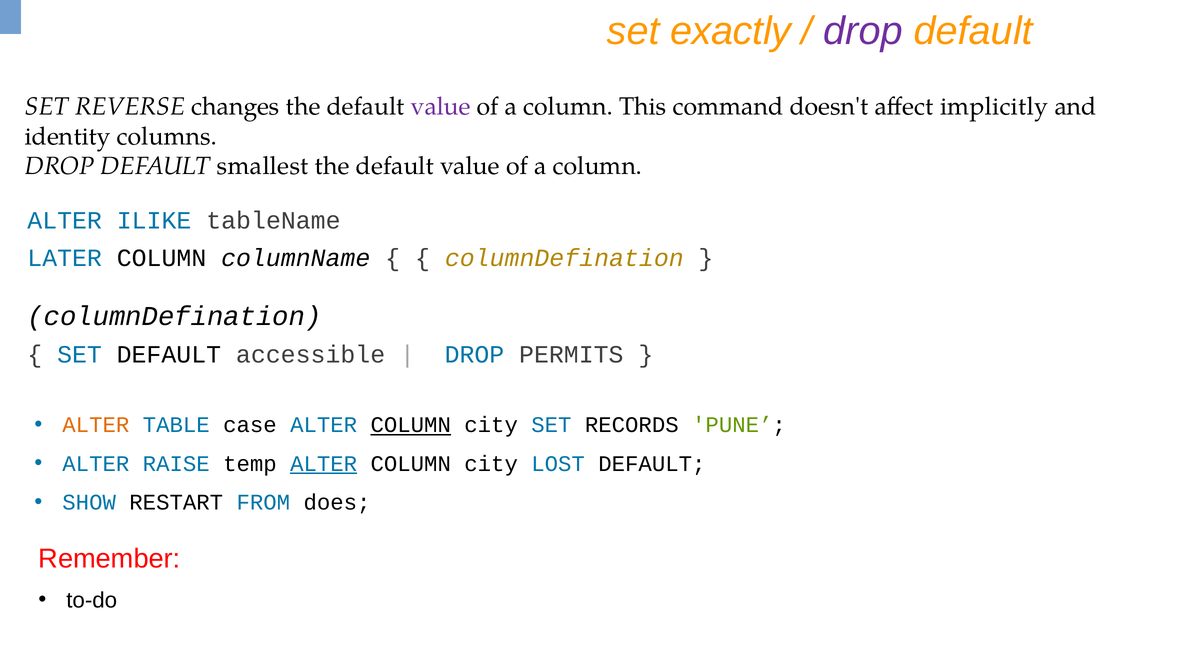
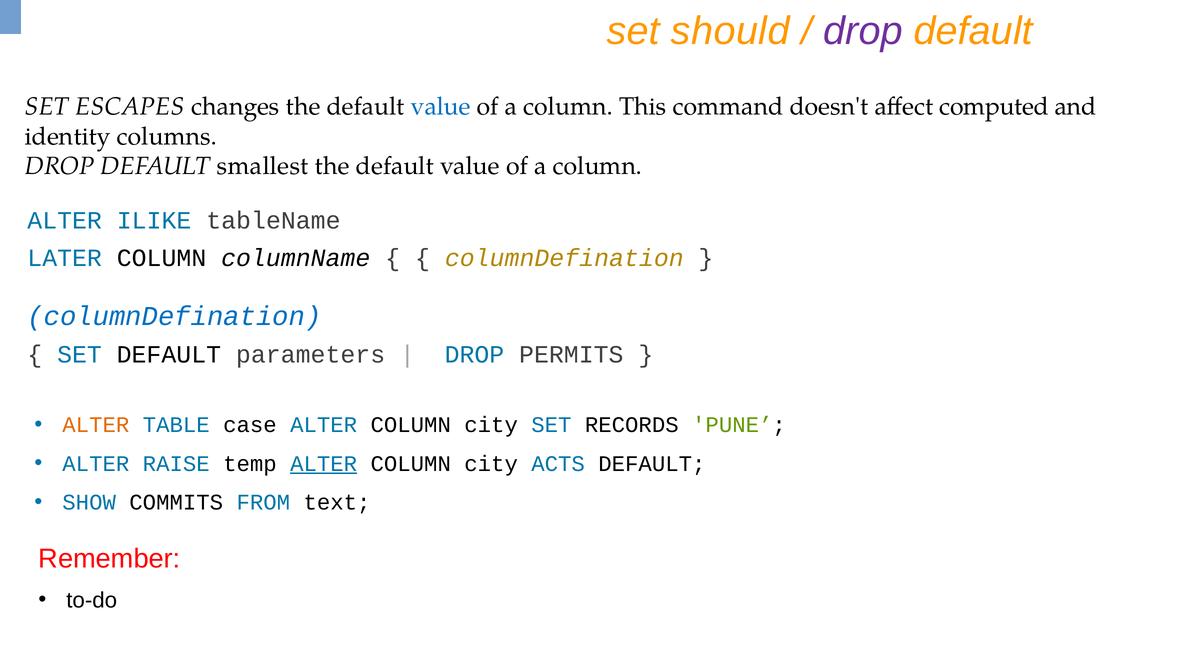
exactly: exactly -> should
REVERSE: REVERSE -> ESCAPES
value at (441, 107) colour: purple -> blue
implicitly: implicitly -> computed
columnDefination at (174, 316) colour: black -> blue
accessible: accessible -> parameters
COLUMN at (411, 425) underline: present -> none
LOST: LOST -> ACTS
RESTART: RESTART -> COMMITS
does: does -> text
